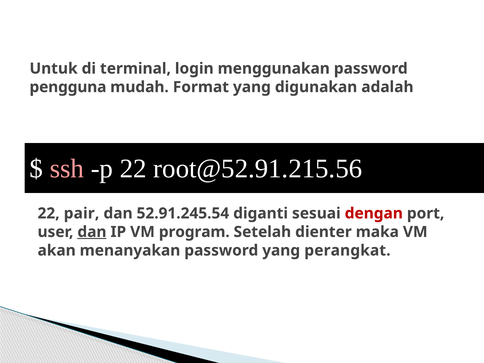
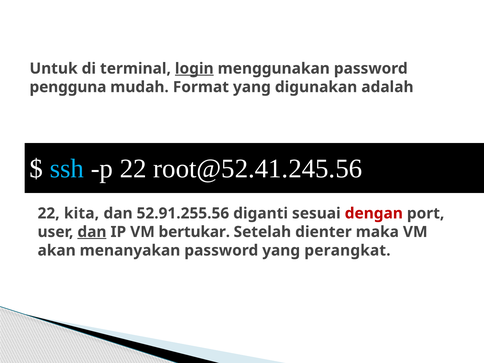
login underline: none -> present
ssh colour: pink -> light blue
root@52.91.215.56: root@52.91.215.56 -> root@52.41.245.56
pair: pair -> kita
52.91.245.54: 52.91.245.54 -> 52.91.255.56
program: program -> bertukar
